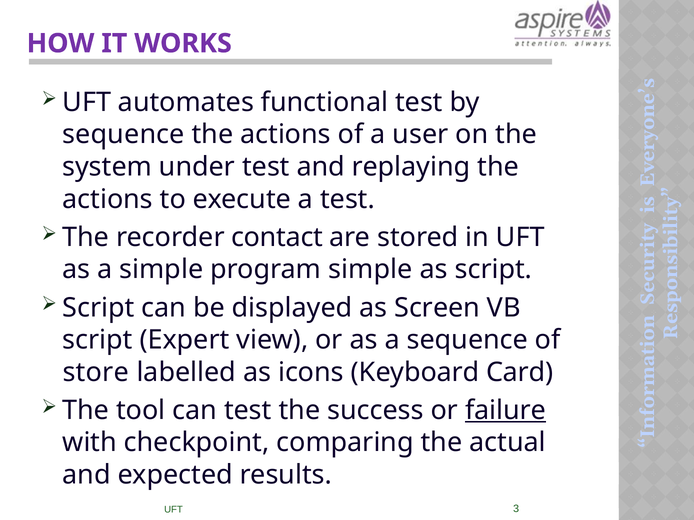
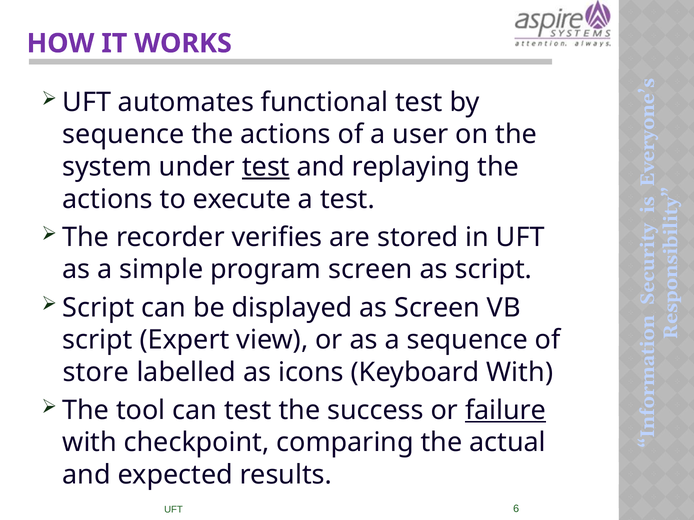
test at (266, 167) underline: none -> present
contact: contact -> verifies
program simple: simple -> screen
Keyboard Card: Card -> With
3: 3 -> 6
